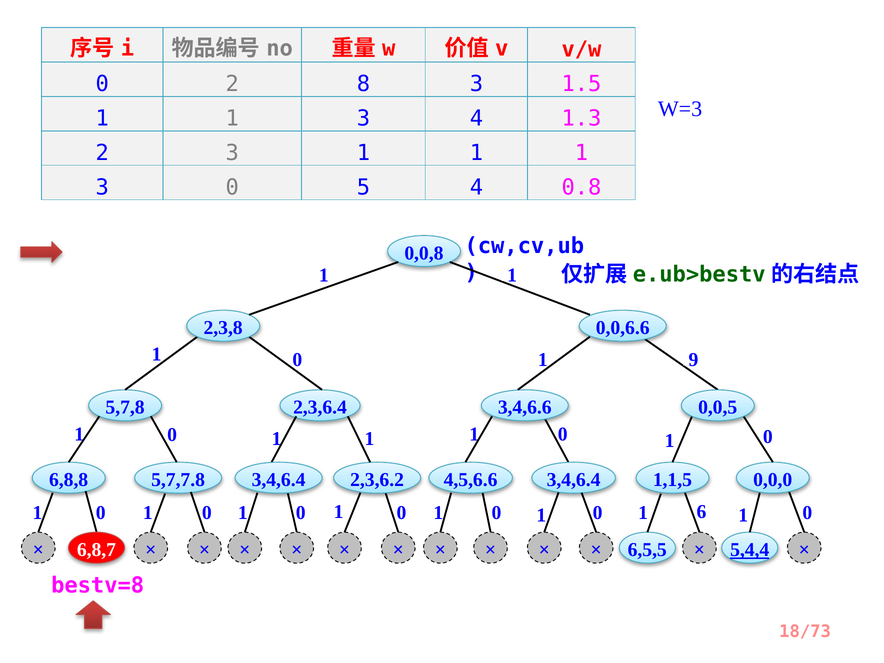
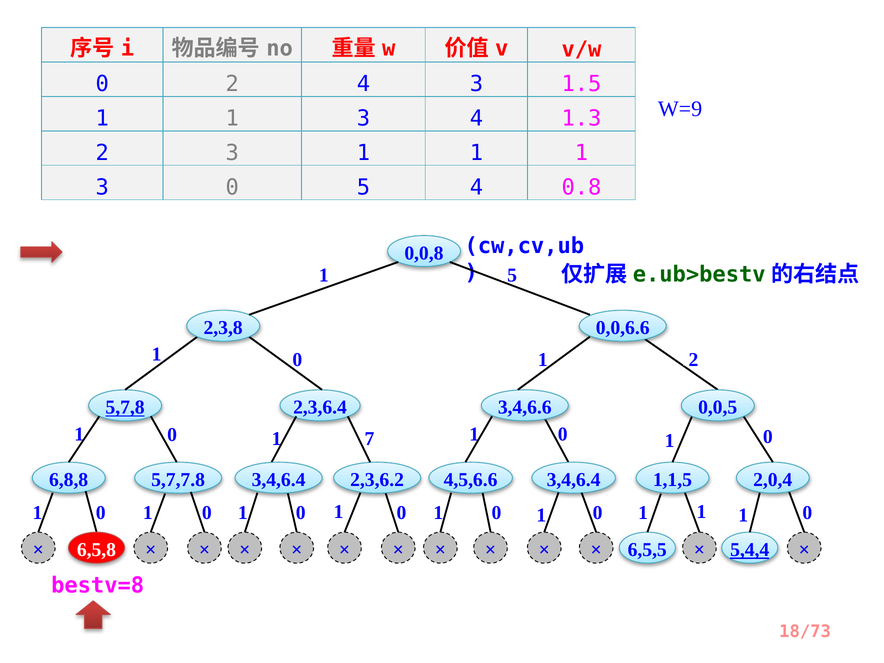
2 8: 8 -> 4
W=3: W=3 -> W=9
1 at (512, 275): 1 -> 5
1 9: 9 -> 2
5,7,8 underline: none -> present
1 at (370, 439): 1 -> 7
0,0,0: 0,0,0 -> 2,0,4
6 at (702, 512): 6 -> 1
6,8,7: 6,8,7 -> 6,5,8
